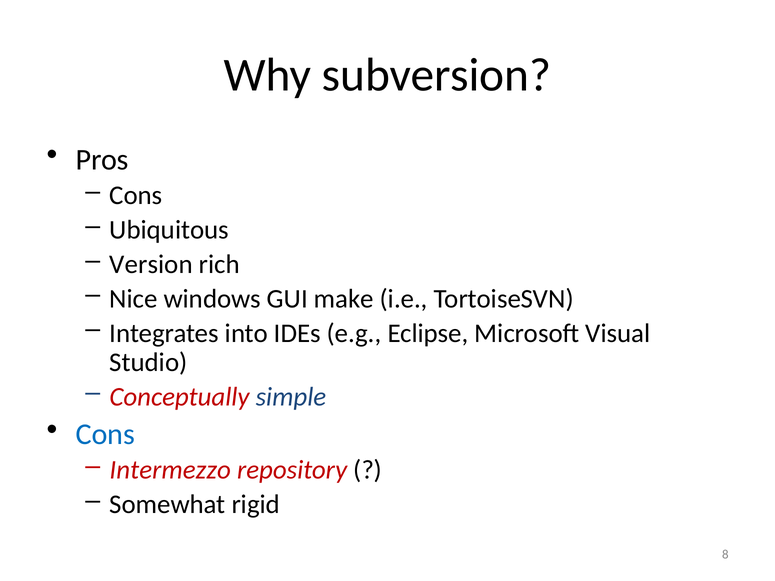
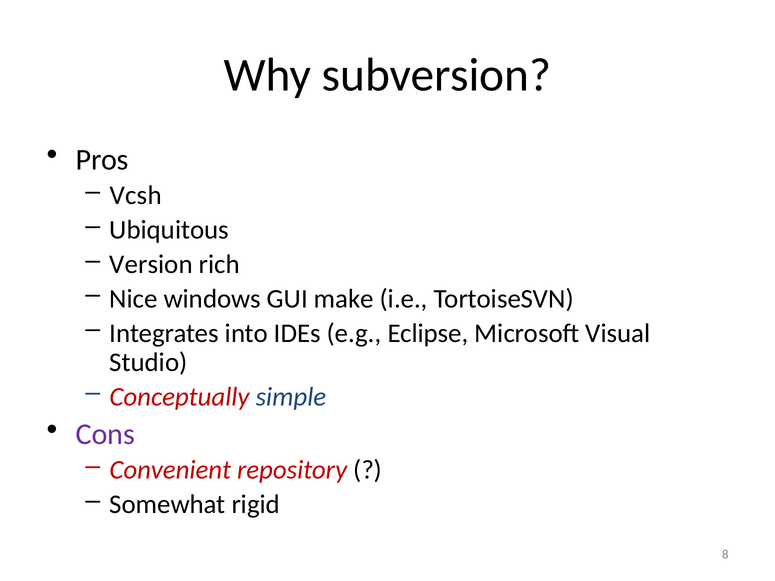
Cons at (136, 196): Cons -> Vcsh
Cons at (105, 434) colour: blue -> purple
Intermezzo: Intermezzo -> Convenient
